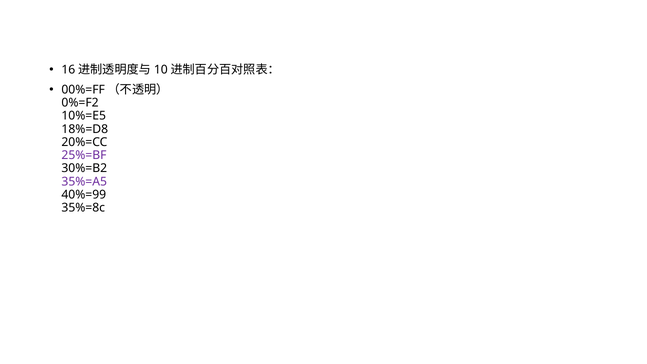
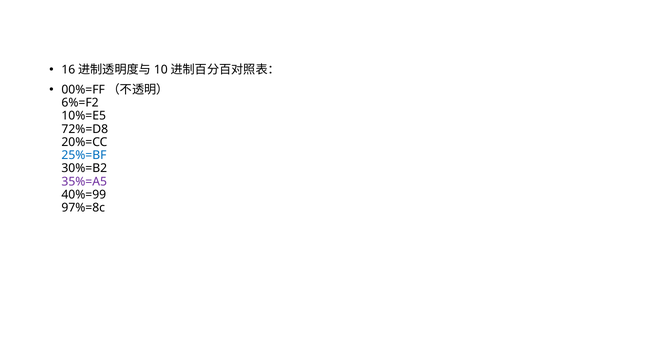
0%=F2: 0%=F2 -> 6%=F2
18%=D8: 18%=D8 -> 72%=D8
25%=BF colour: purple -> blue
35%=8c: 35%=8c -> 97%=8c
